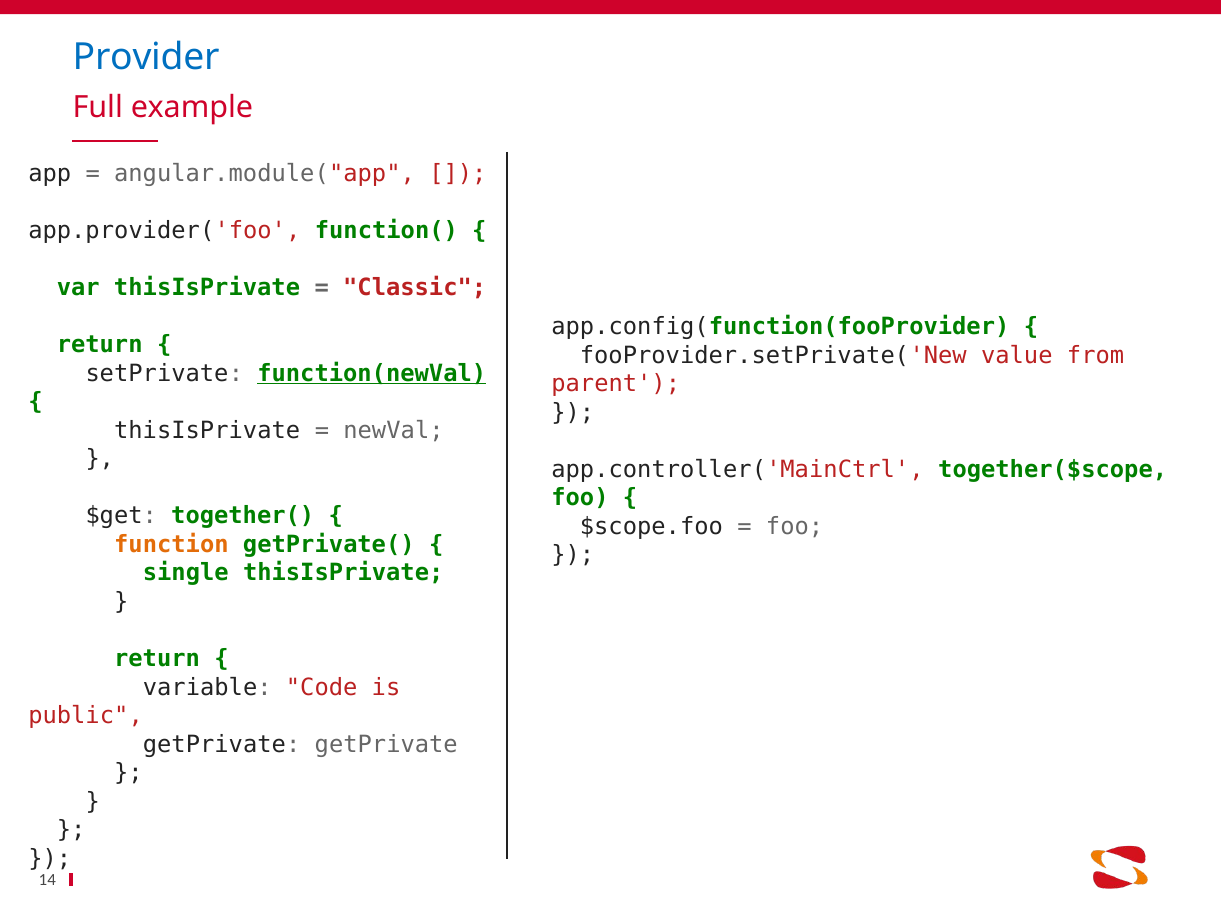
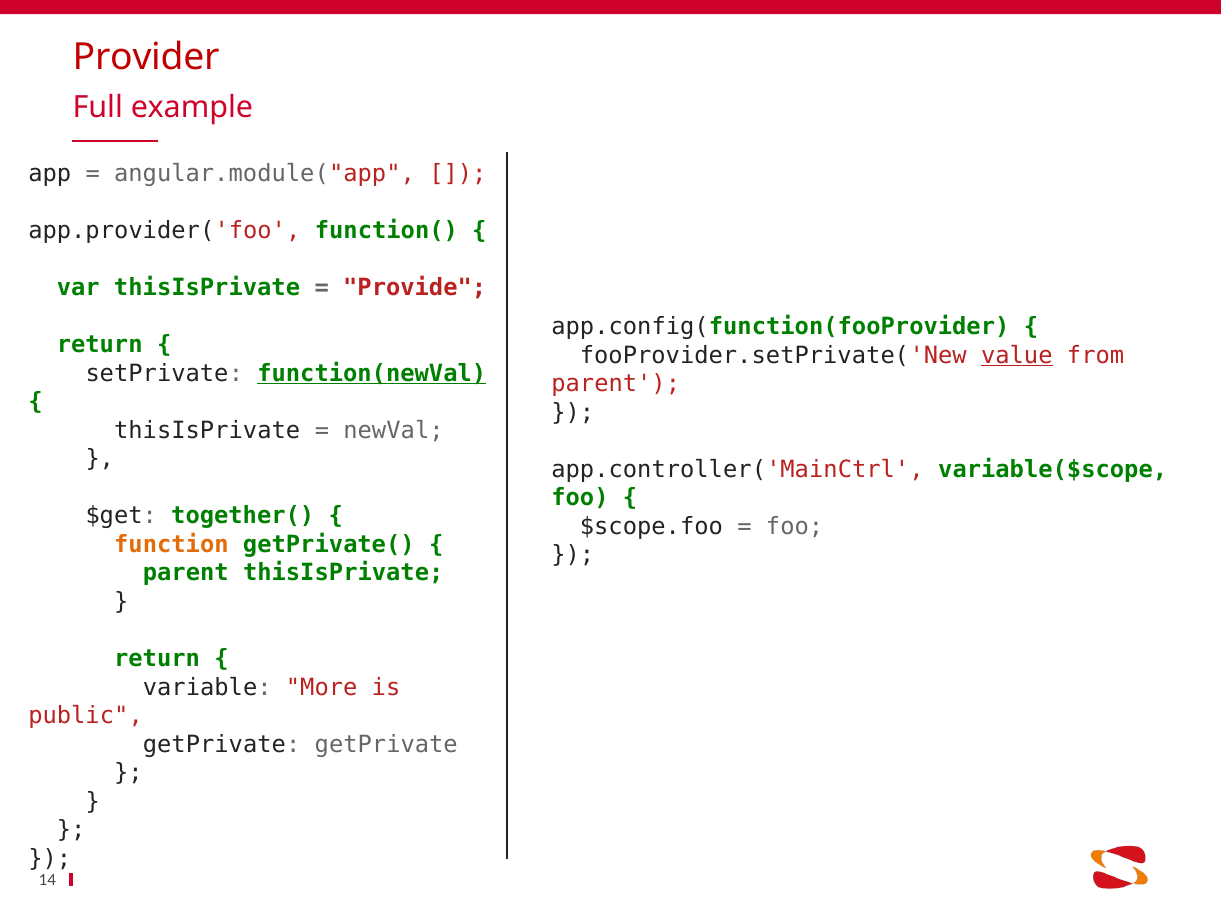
Provider colour: blue -> red
Classic: Classic -> Provide
value underline: none -> present
together($scope: together($scope -> variable($scope
single at (186, 573): single -> parent
Code: Code -> More
